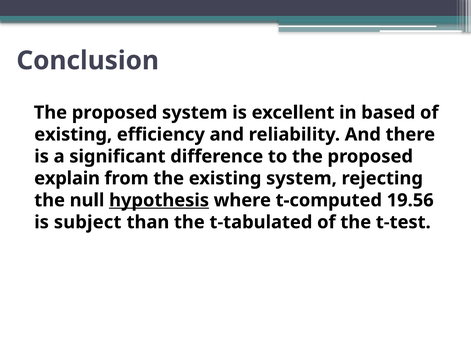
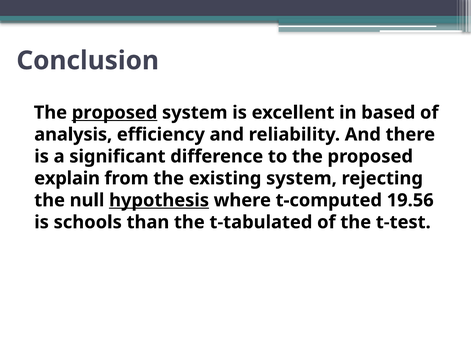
proposed at (115, 113) underline: none -> present
existing at (73, 135): existing -> analysis
subject: subject -> schools
